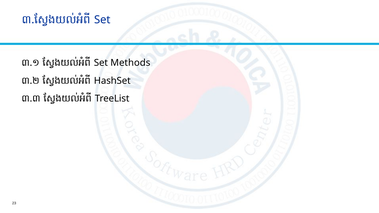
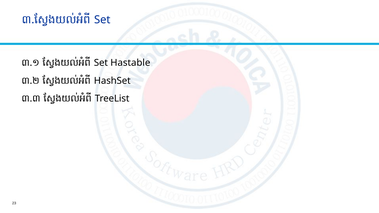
Methods: Methods -> Hastable
